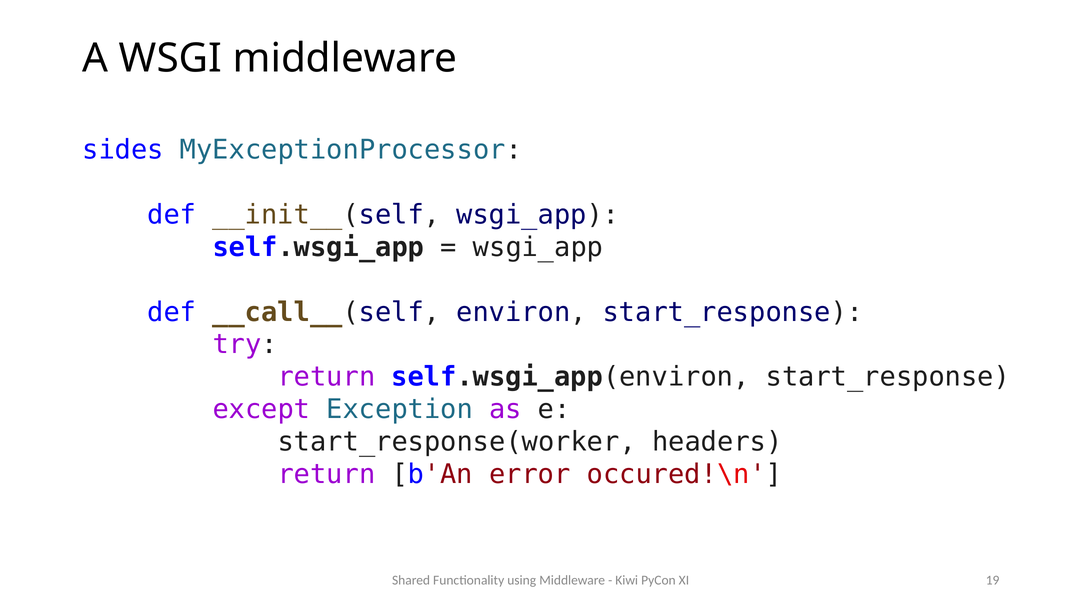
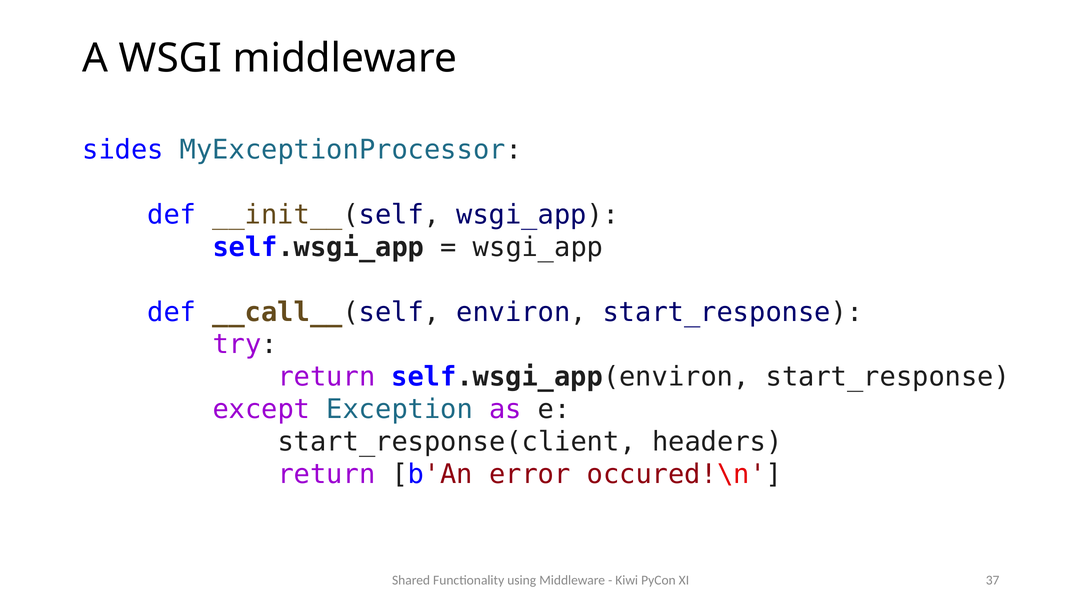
start_response(worker: start_response(worker -> start_response(client
19: 19 -> 37
